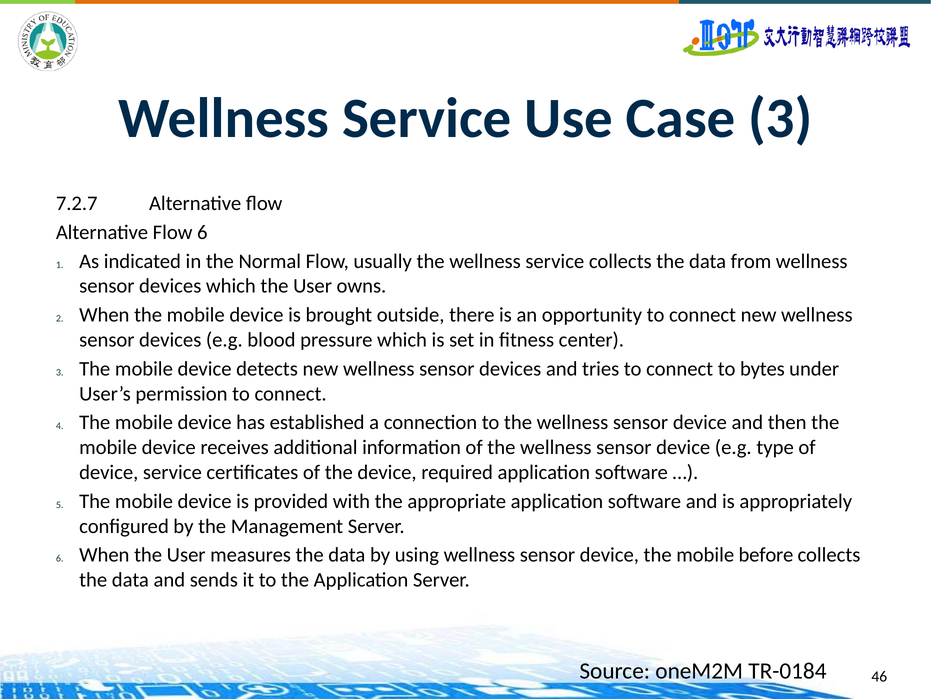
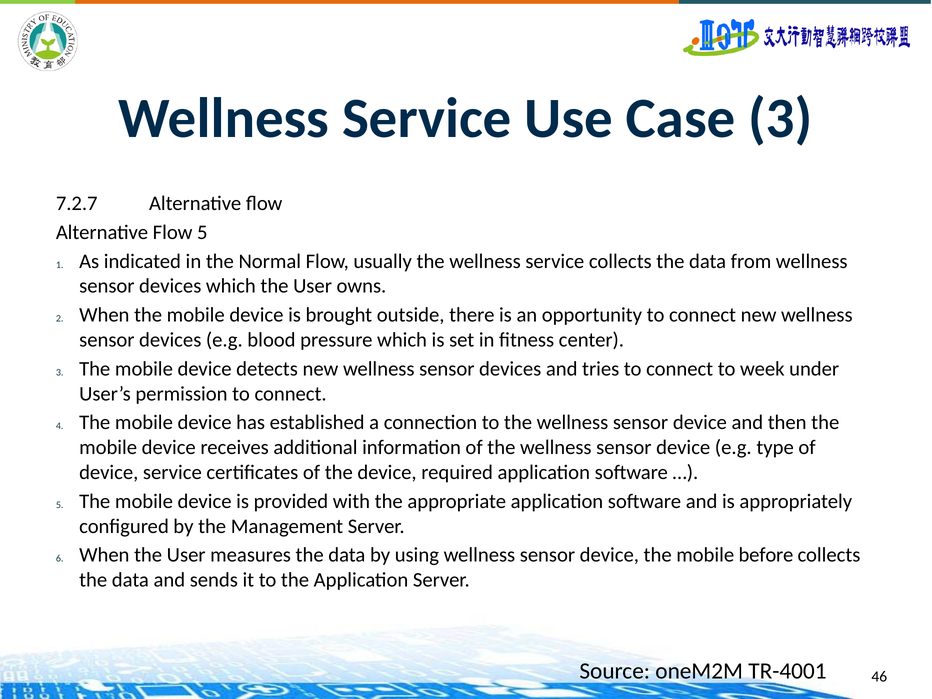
Flow 6: 6 -> 5
bytes: bytes -> week
TR-0184: TR-0184 -> TR-4001
